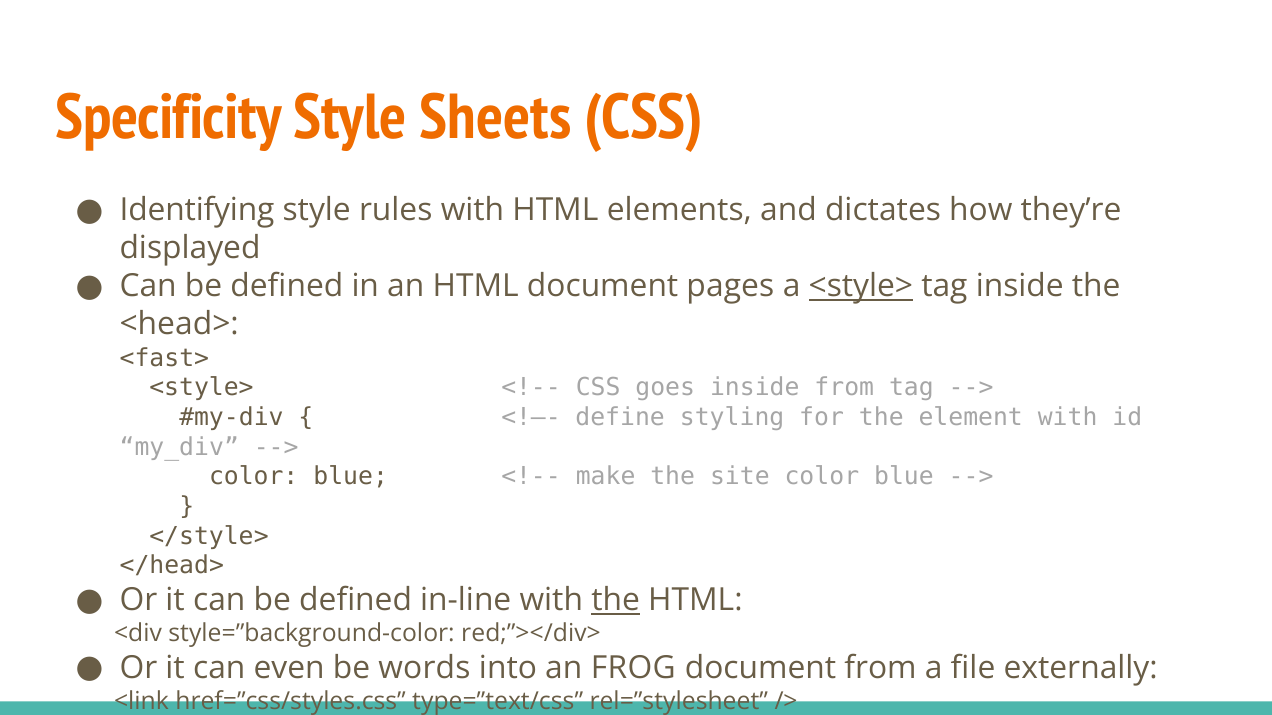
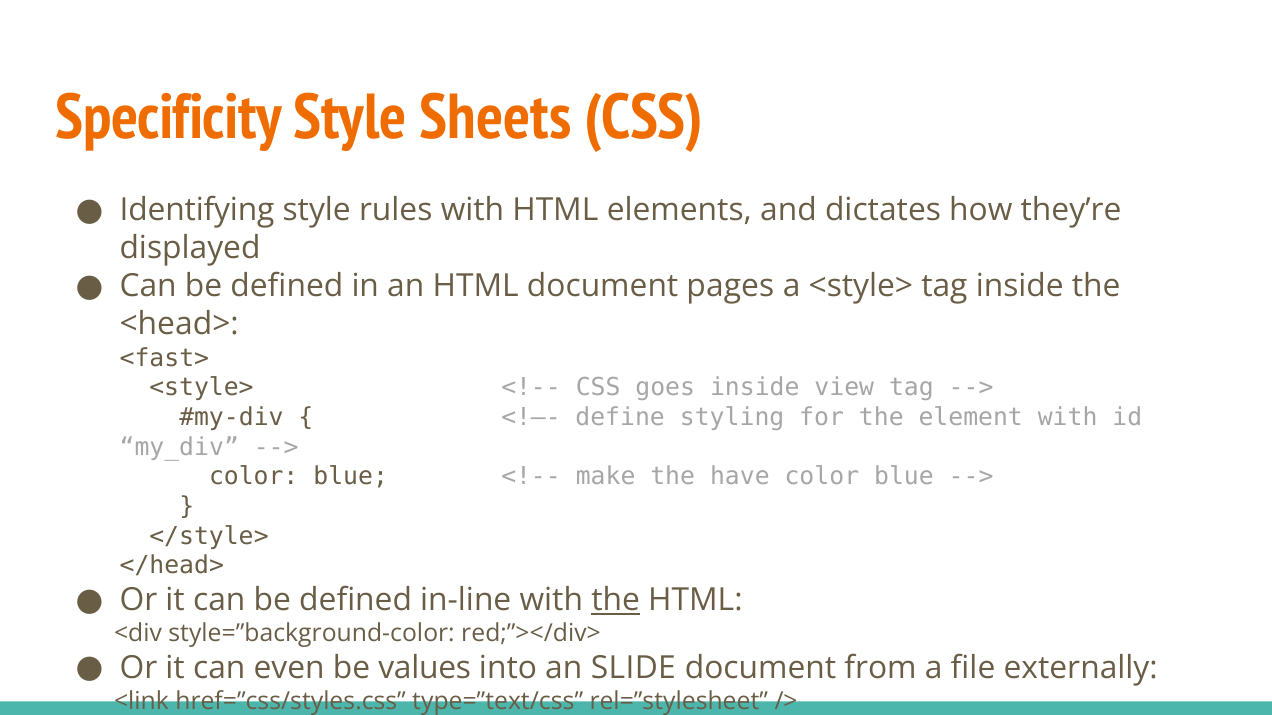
<style> at (861, 287) underline: present -> none
inside from: from -> view
site: site -> have
words: words -> values
FROG: FROG -> SLIDE
